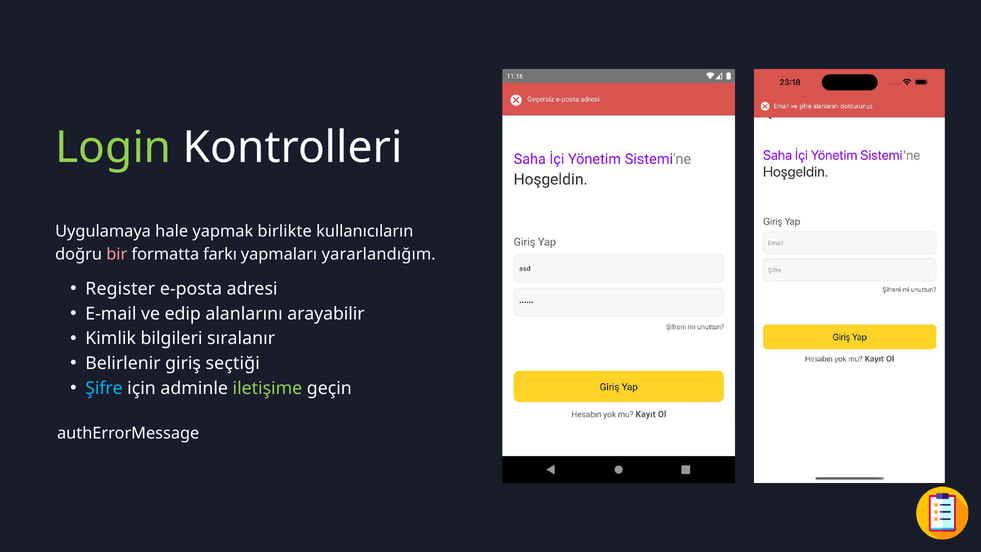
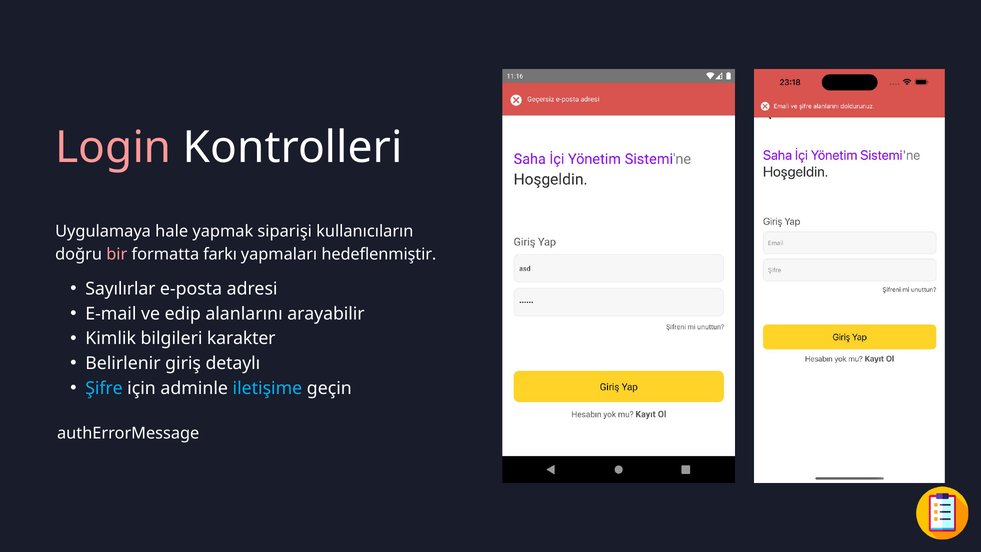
Login colour: light green -> pink
birlikte: birlikte -> siparişi
yararlandığım: yararlandığım -> hedeflenmiştir
Register: Register -> Sayılırlar
sıralanır: sıralanır -> karakter
seçtiği: seçtiği -> detaylı
iletişime colour: light green -> light blue
